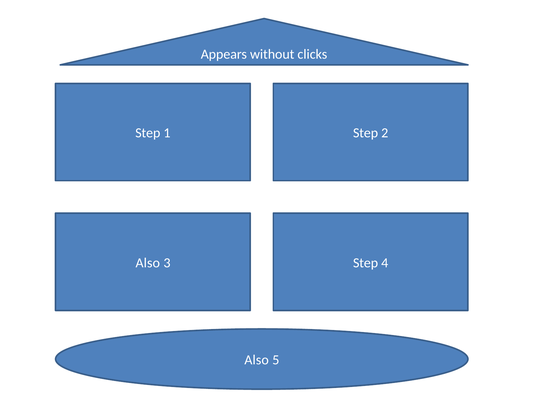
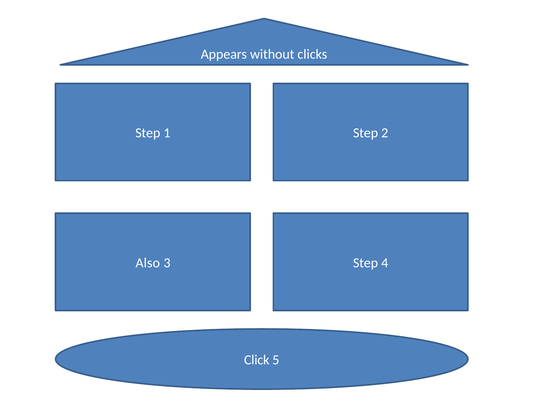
Also at (257, 360): Also -> Click
